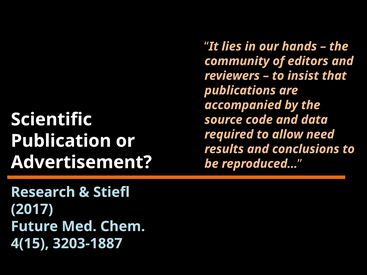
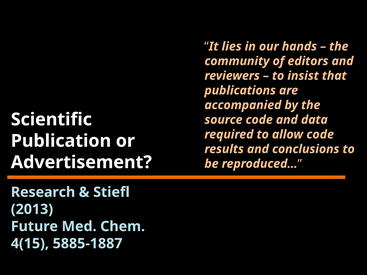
allow need: need -> code
2017: 2017 -> 2013
3203-1887: 3203-1887 -> 5885-1887
